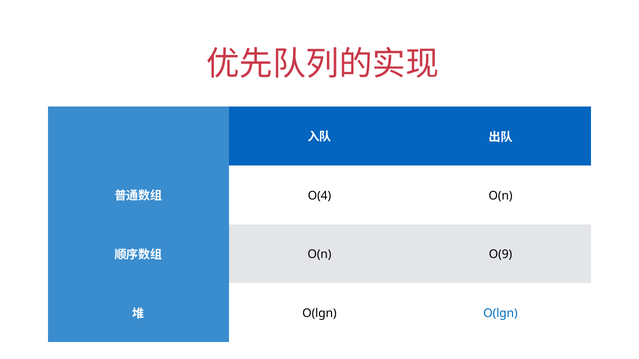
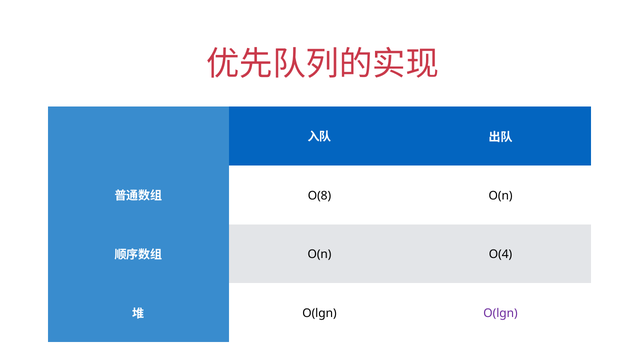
O(4: O(4 -> O(8
O(9: O(9 -> O(4
O(lgn at (501, 314) colour: blue -> purple
